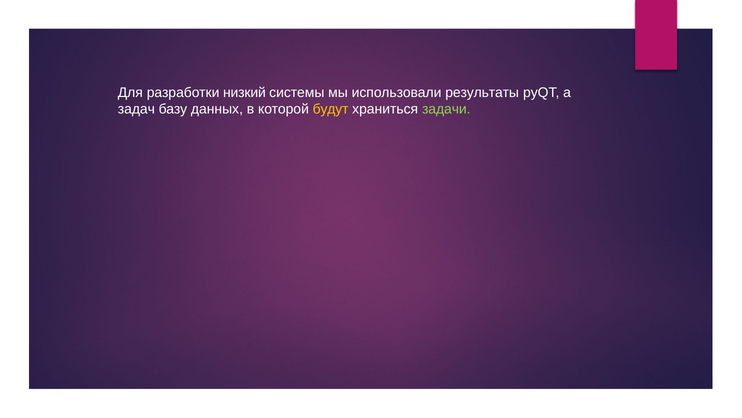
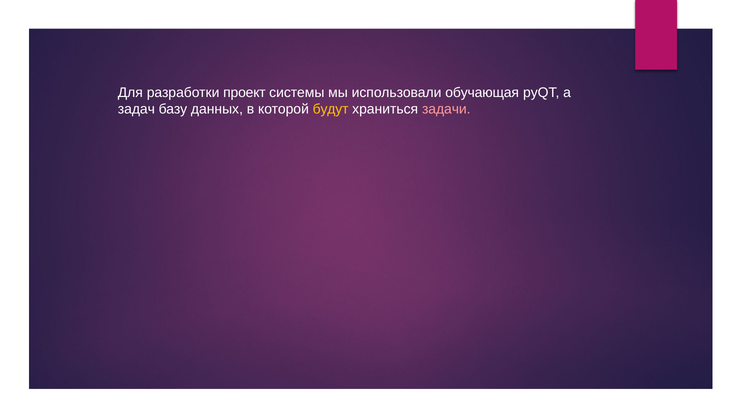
низкий: низкий -> проект
результаты: результаты -> обучающая
задачи colour: light green -> pink
